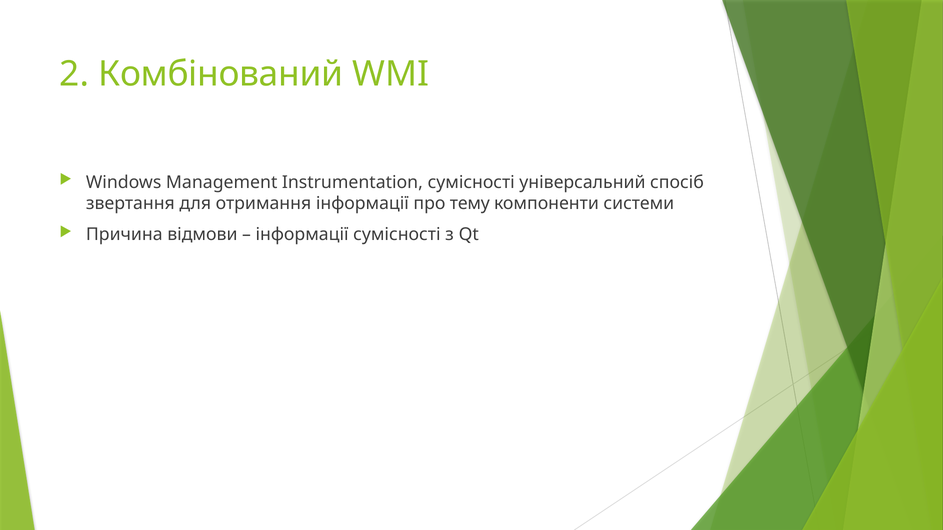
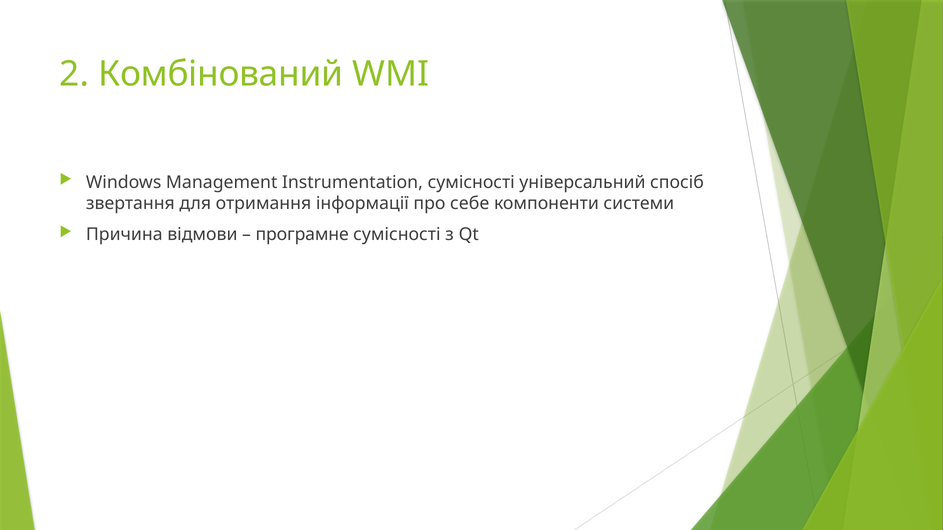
тему: тему -> себе
інформації at (302, 235): інформації -> програмне
